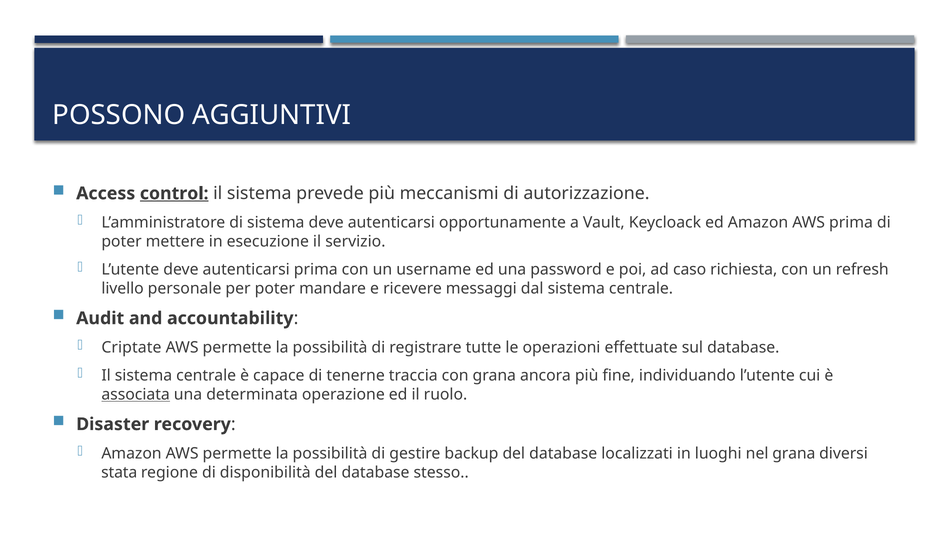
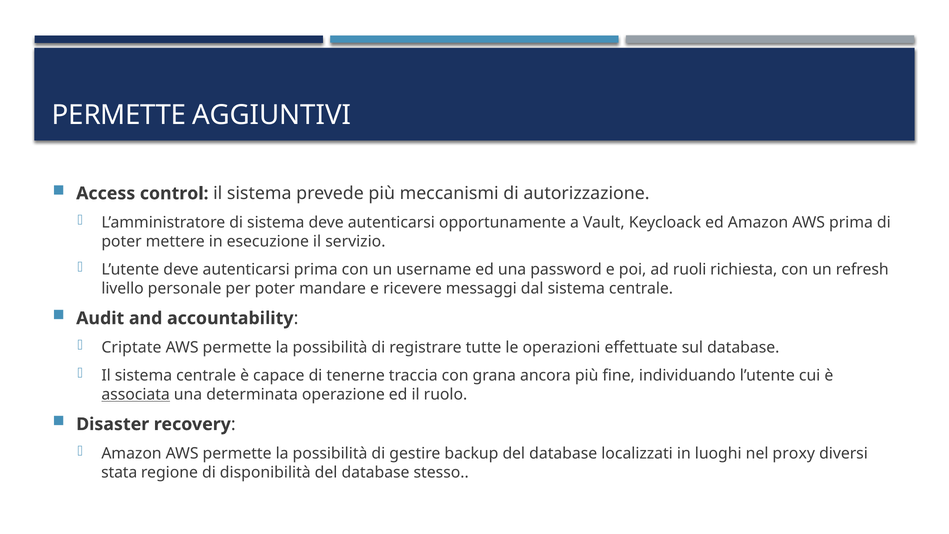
POSSONO at (119, 115): POSSONO -> PERMETTE
control underline: present -> none
caso: caso -> ruoli
nel grana: grana -> proxy
